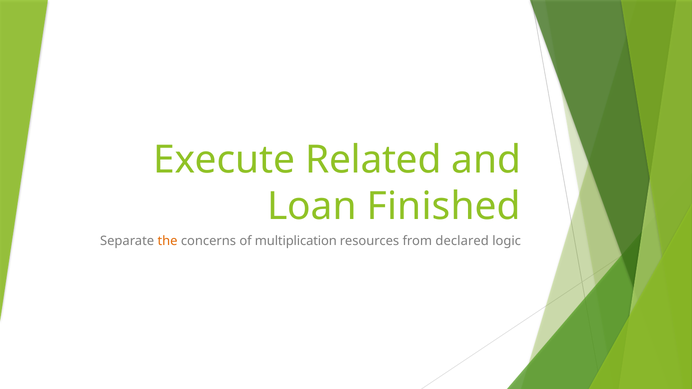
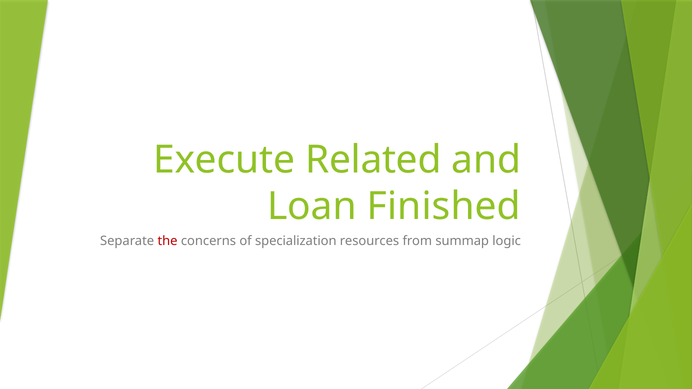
the colour: orange -> red
multiplication: multiplication -> specialization
declared: declared -> summap
